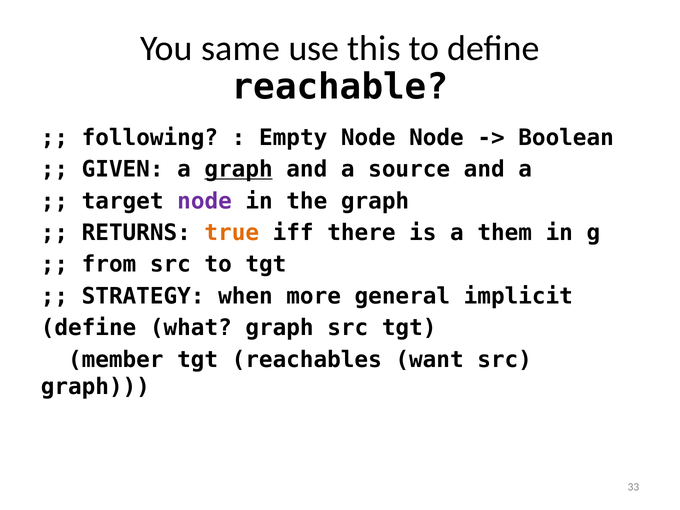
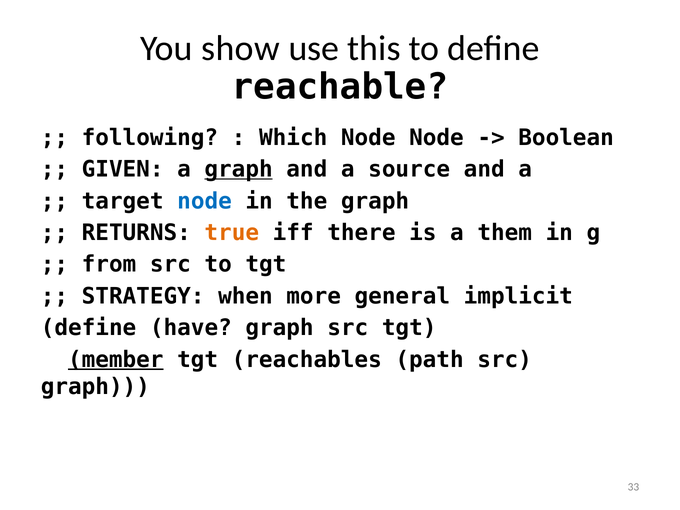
same: same -> show
Empty: Empty -> Which
node at (205, 201) colour: purple -> blue
what: what -> have
member underline: none -> present
want: want -> path
